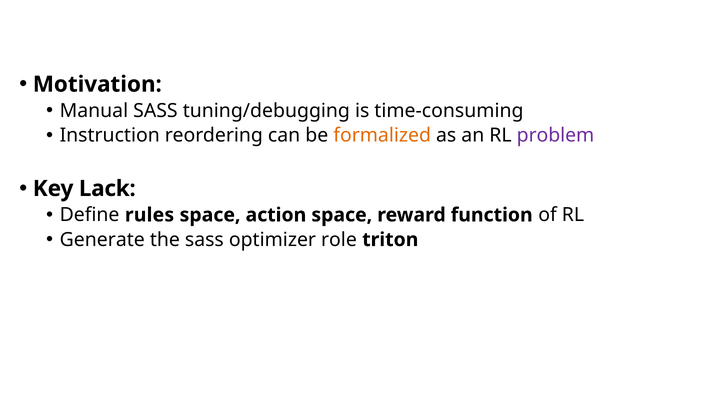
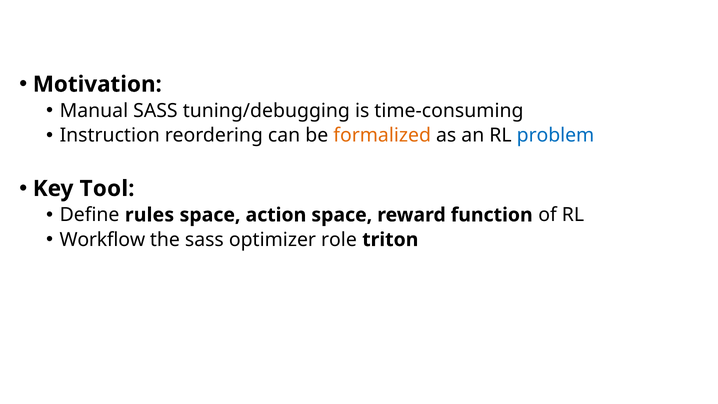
problem colour: purple -> blue
Lack: Lack -> Tool
Generate: Generate -> Workflow
